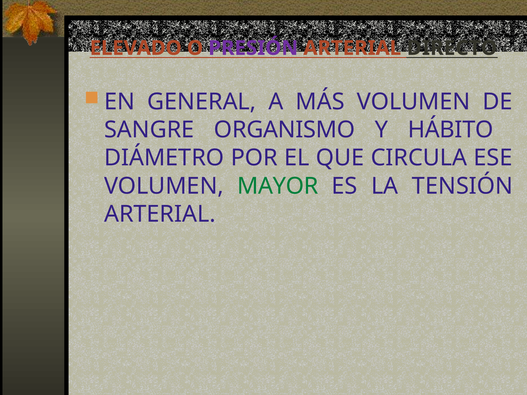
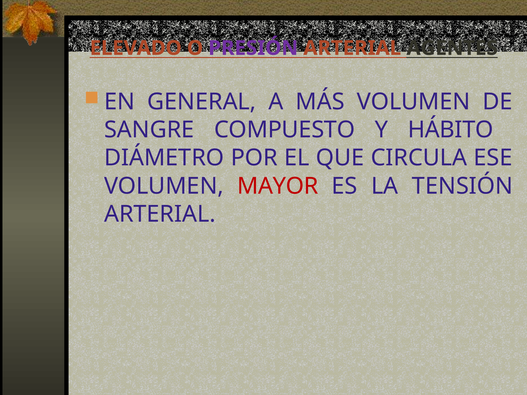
DIRECTO: DIRECTO -> AGENTES
ORGANISMO: ORGANISMO -> COMPUESTO
MAYOR colour: green -> red
